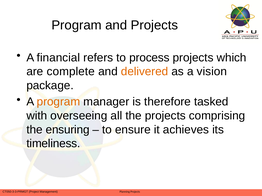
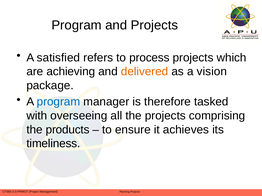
financial: financial -> satisfied
complete: complete -> achieving
program at (58, 102) colour: orange -> blue
ensuring: ensuring -> products
